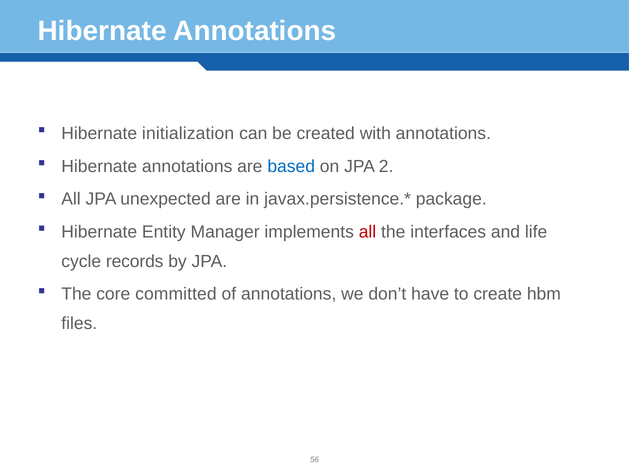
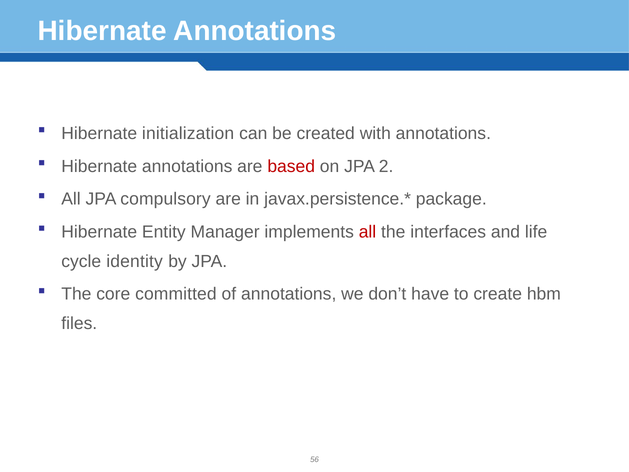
based colour: blue -> red
unexpected: unexpected -> compulsory
records: records -> identity
